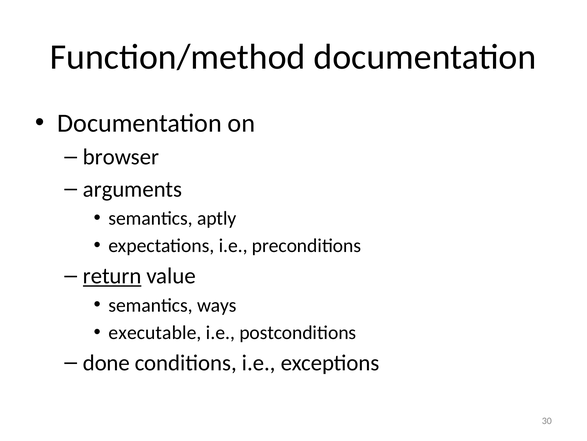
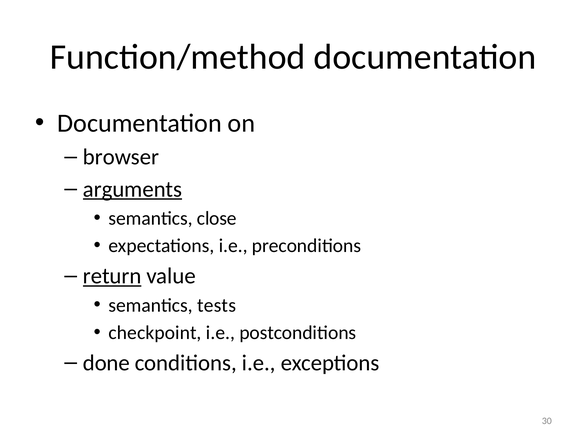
arguments underline: none -> present
aptly: aptly -> close
ways: ways -> tests
executable: executable -> checkpoint
